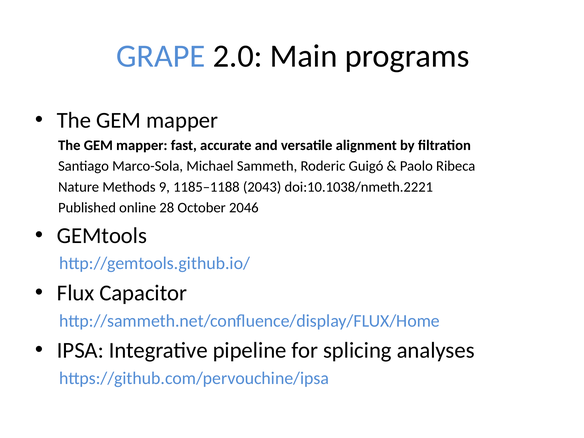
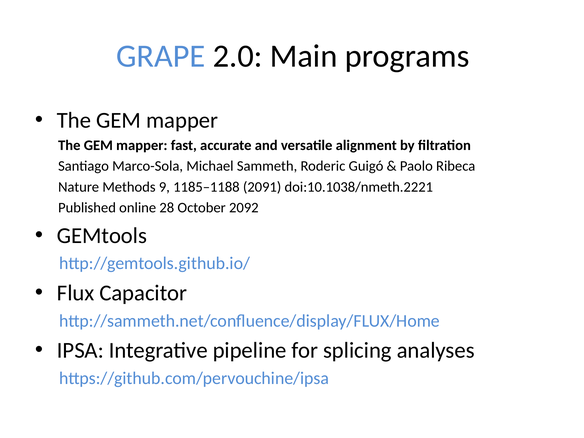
2043: 2043 -> 2091
2046: 2046 -> 2092
